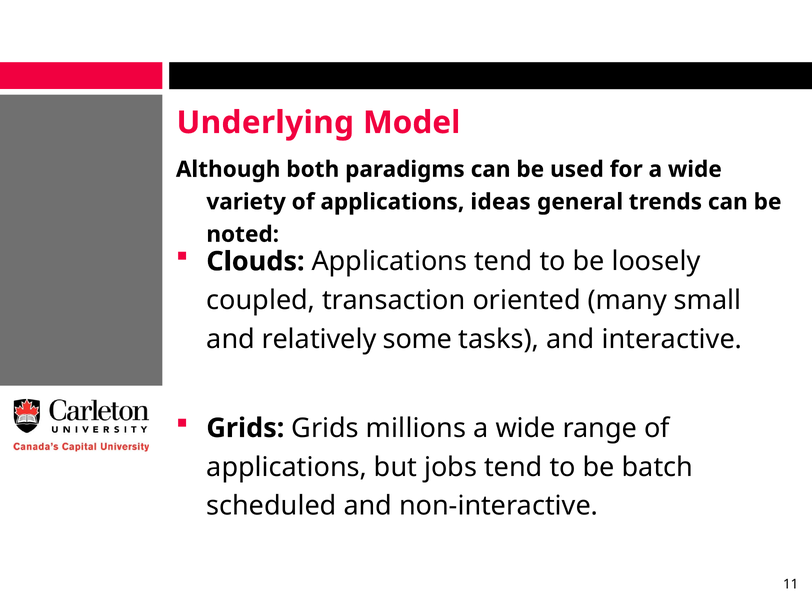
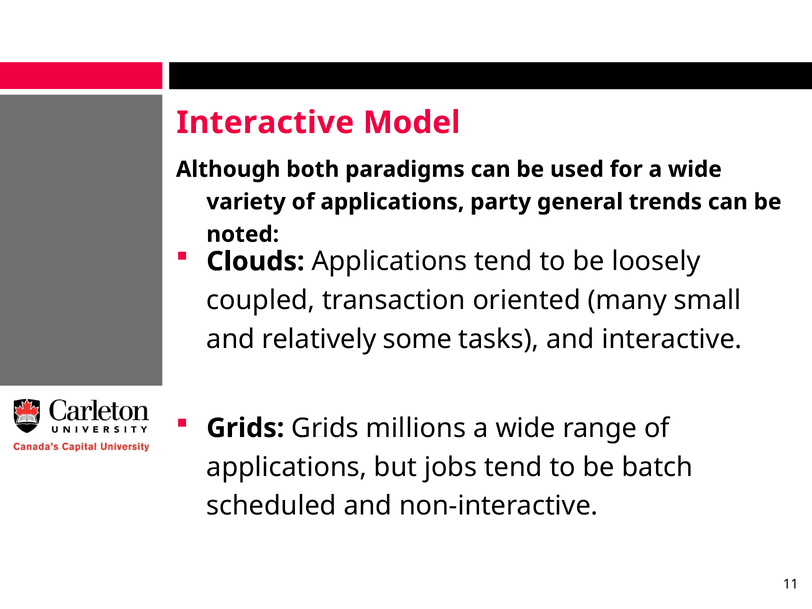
Underlying at (265, 123): Underlying -> Interactive
ideas: ideas -> party
